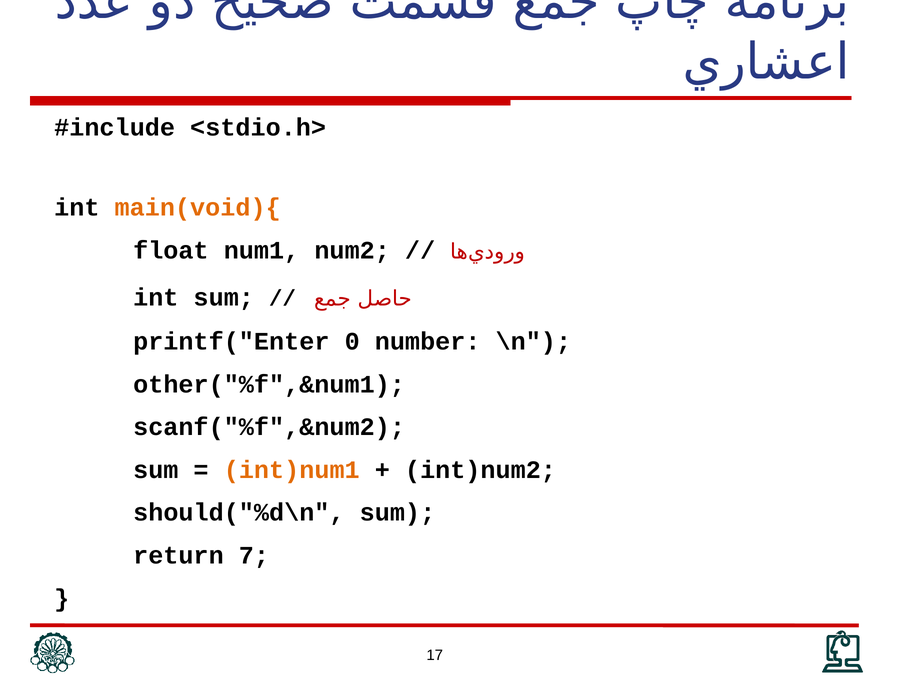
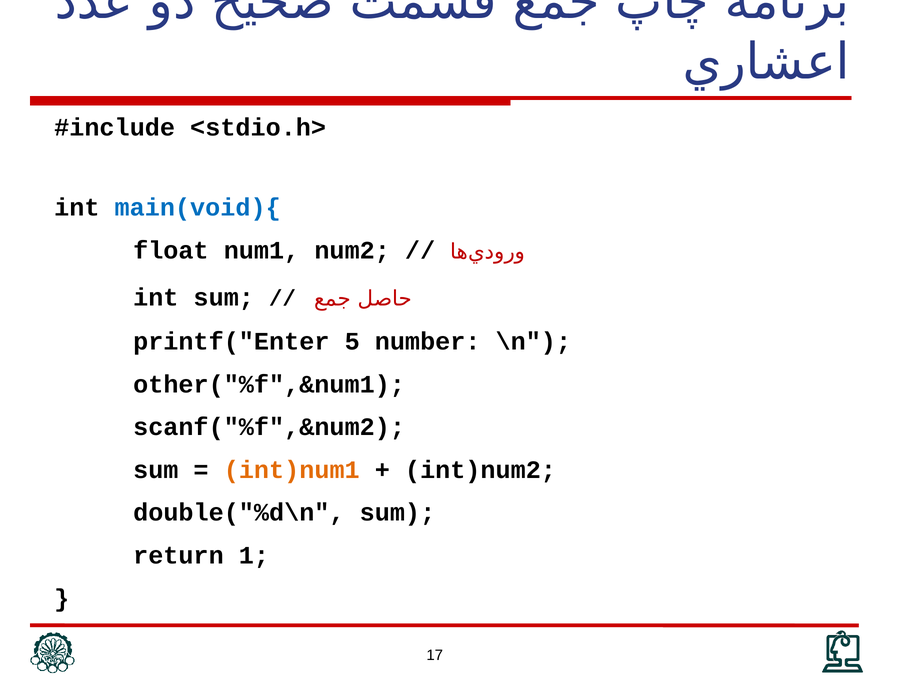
main(void){ colour: orange -> blue
0: 0 -> 5
should("%d\n: should("%d\n -> double("%d\n
7: 7 -> 1
